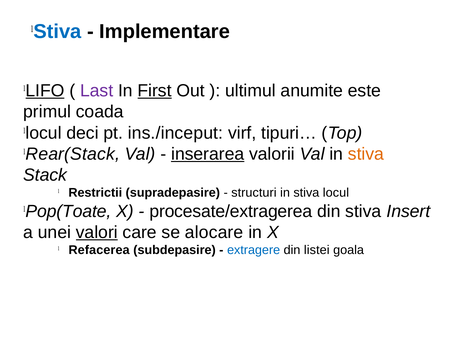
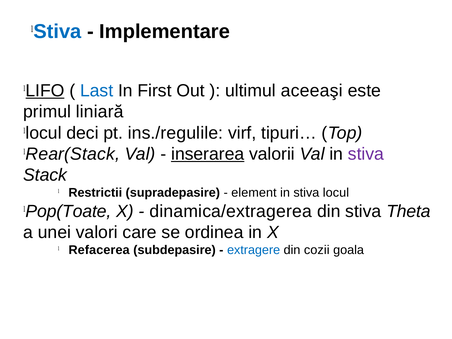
Last colour: purple -> blue
First underline: present -> none
anumite: anumite -> aceeaşi
coada: coada -> liniară
ins./inceput: ins./inceput -> ins./regulile
stiva at (366, 154) colour: orange -> purple
structuri: structuri -> element
procesate/extragerea: procesate/extragerea -> dinamica/extragerea
Insert: Insert -> Theta
valori underline: present -> none
alocare: alocare -> ordinea
listei: listei -> cozii
